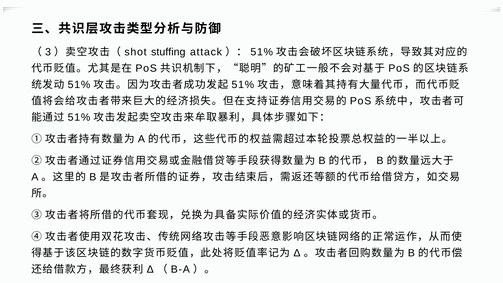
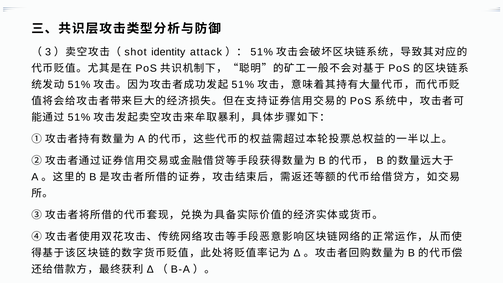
stuffing: stuffing -> identity
